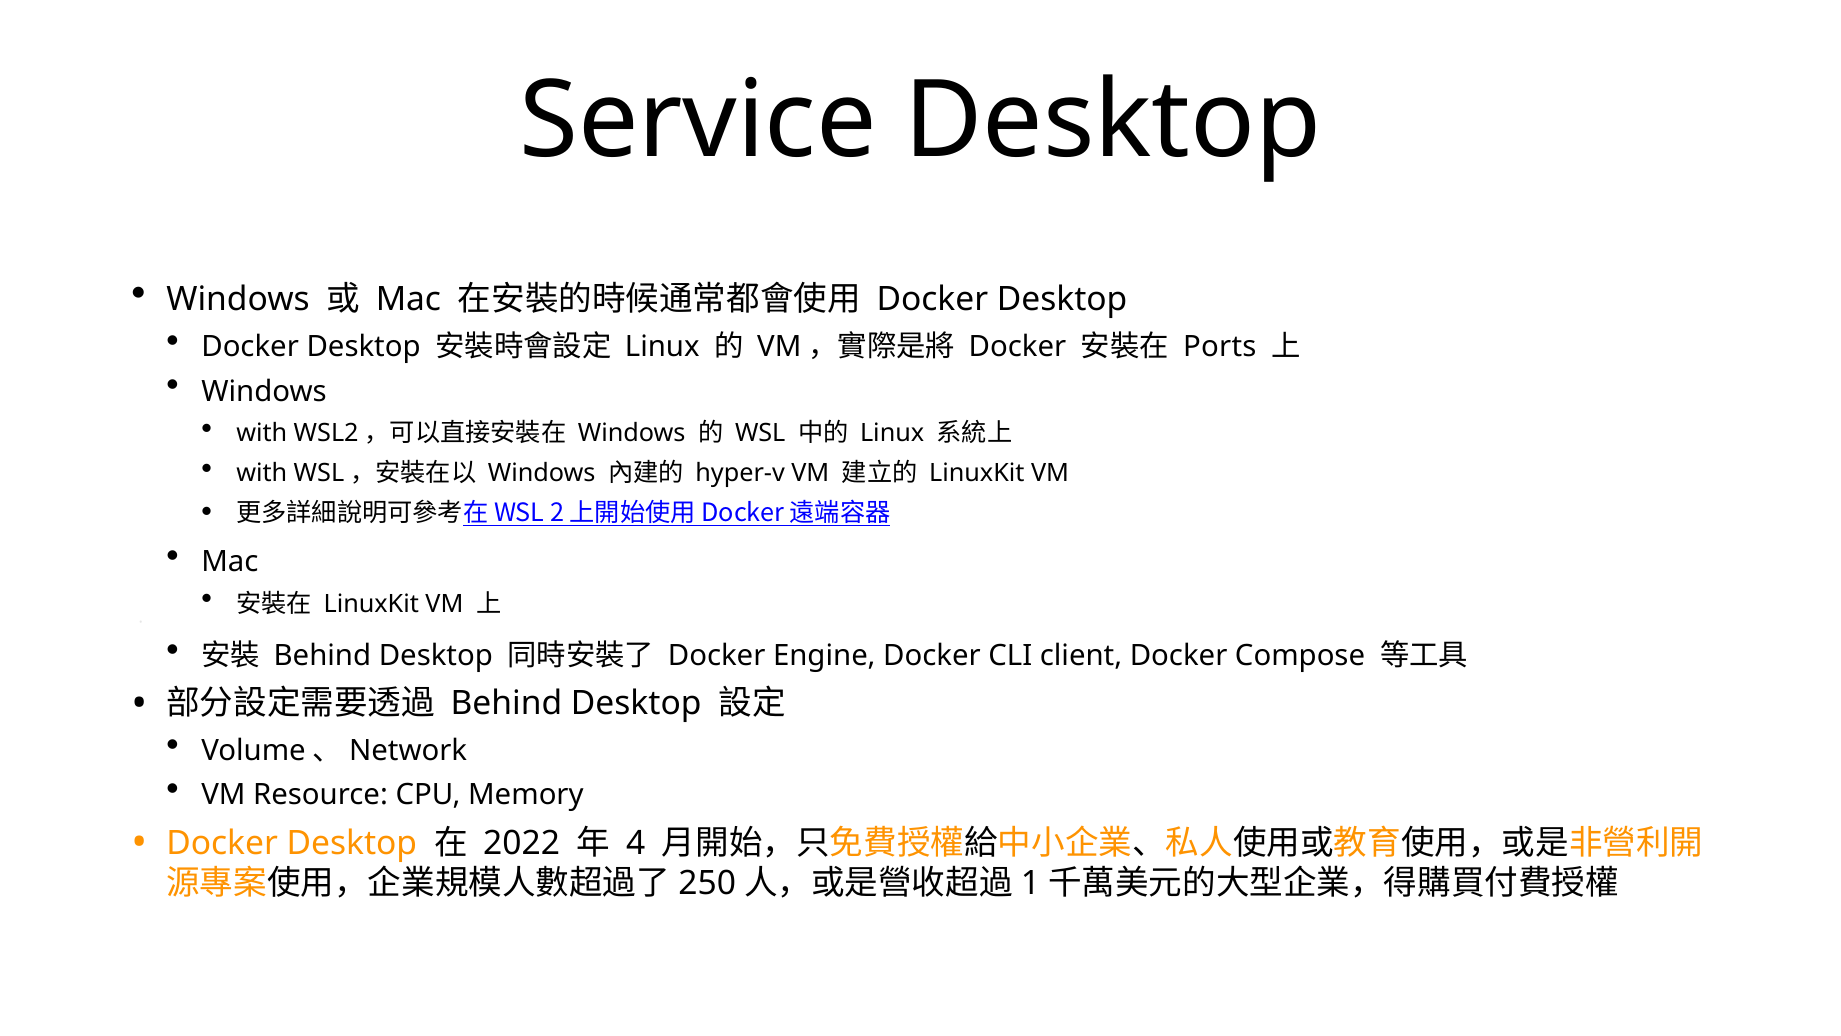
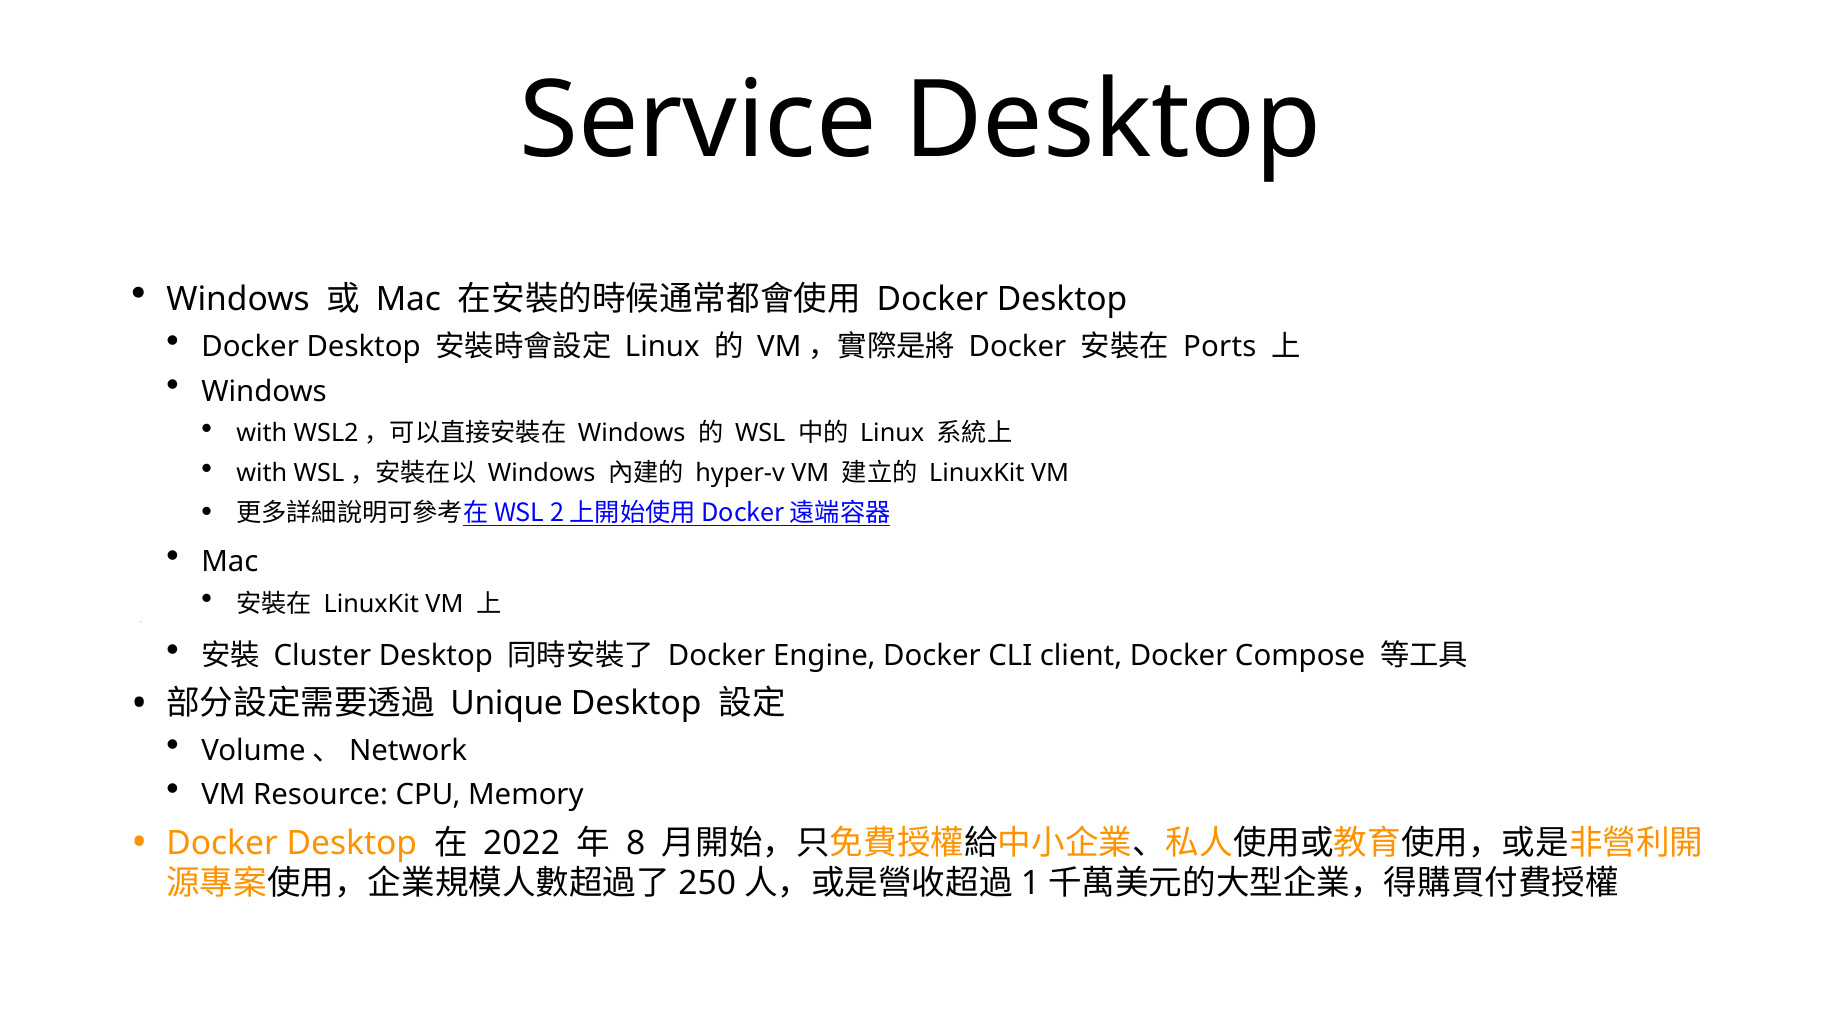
Behind at (322, 655): Behind -> Cluster
Behind at (506, 703): Behind -> Unique
4: 4 -> 8
